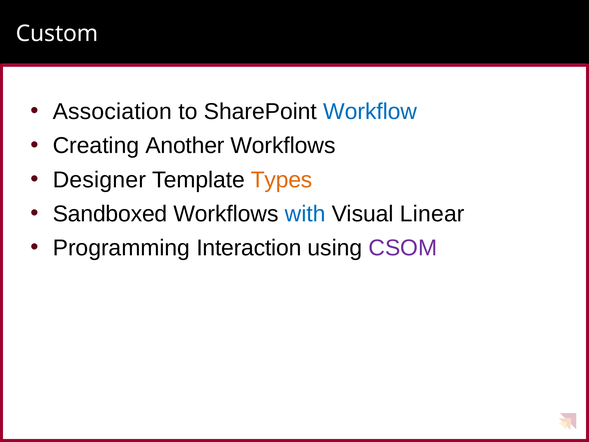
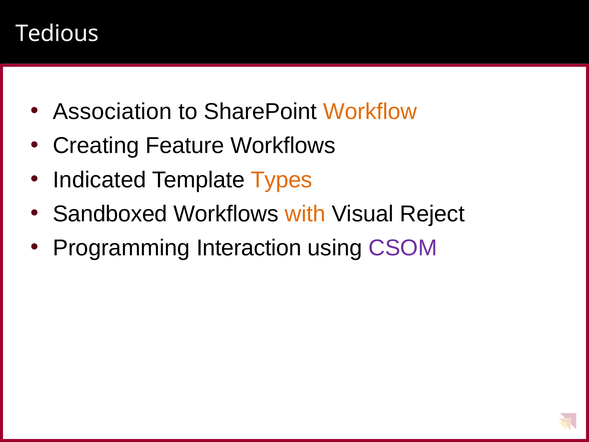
Custom: Custom -> Tedious
Workflow colour: blue -> orange
Another: Another -> Feature
Designer: Designer -> Indicated
with colour: blue -> orange
Linear: Linear -> Reject
